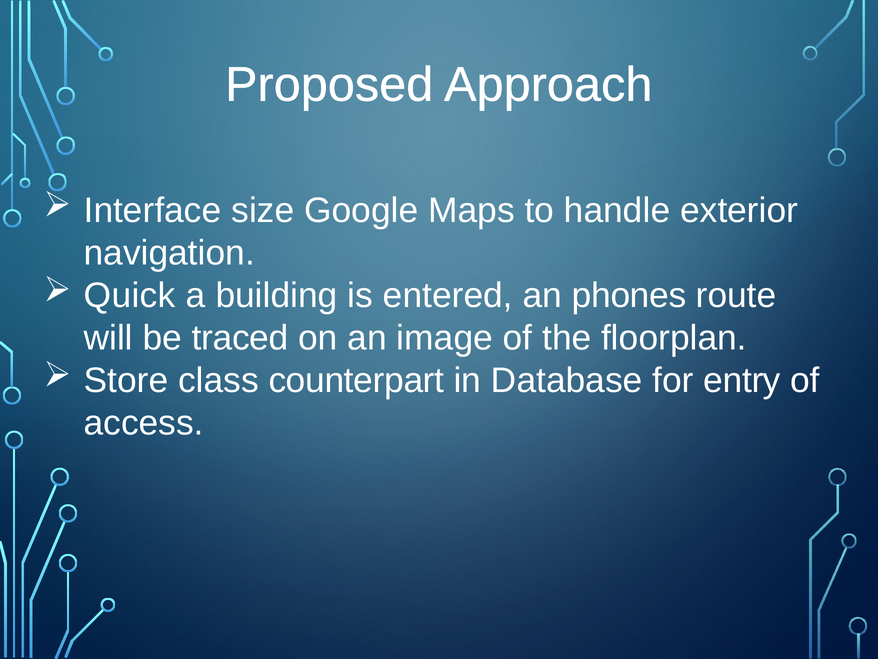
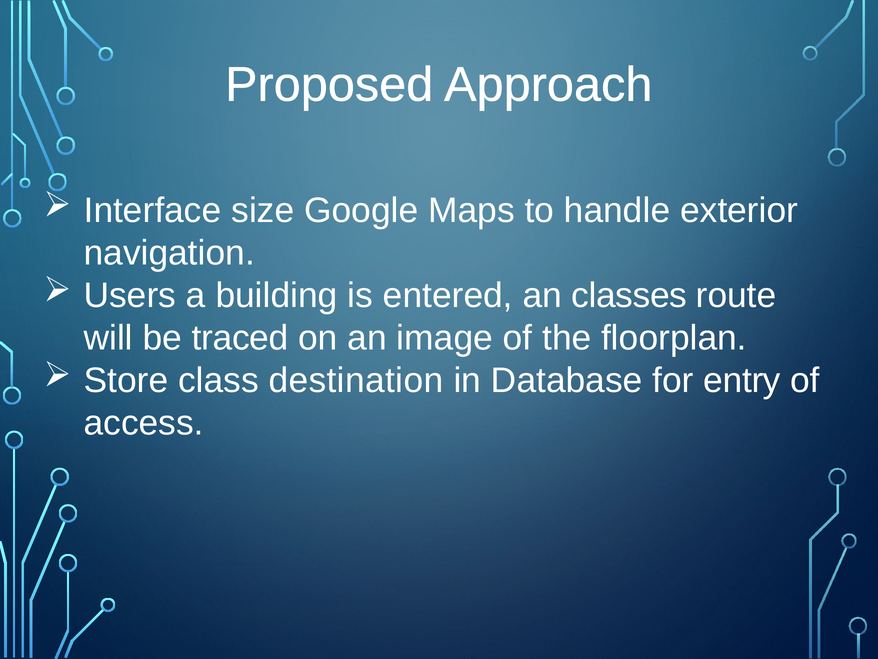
Quick: Quick -> Users
phones: phones -> classes
counterpart: counterpart -> destination
